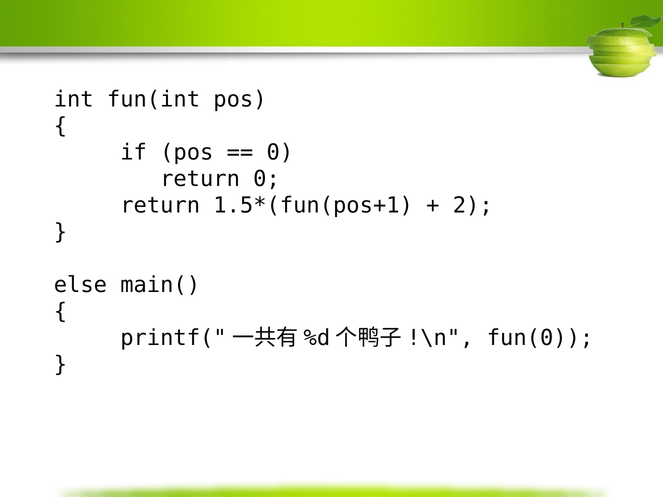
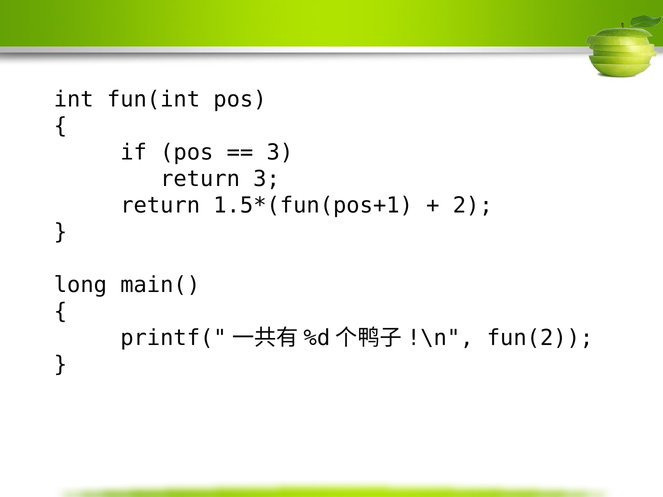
0 at (280, 153): 0 -> 3
return 0: 0 -> 3
else: else -> long
fun(0: fun(0 -> fun(2
